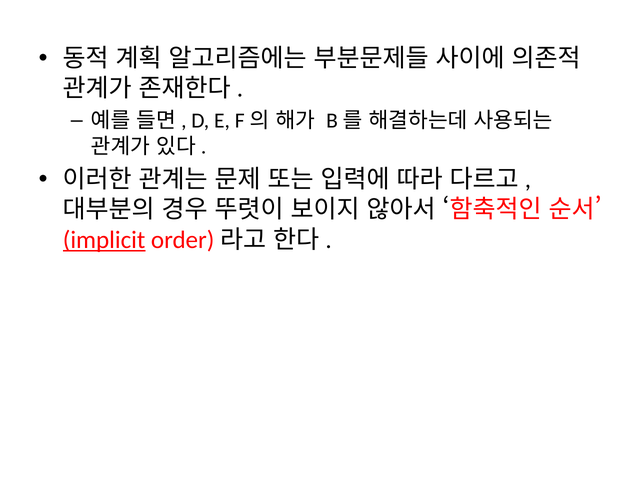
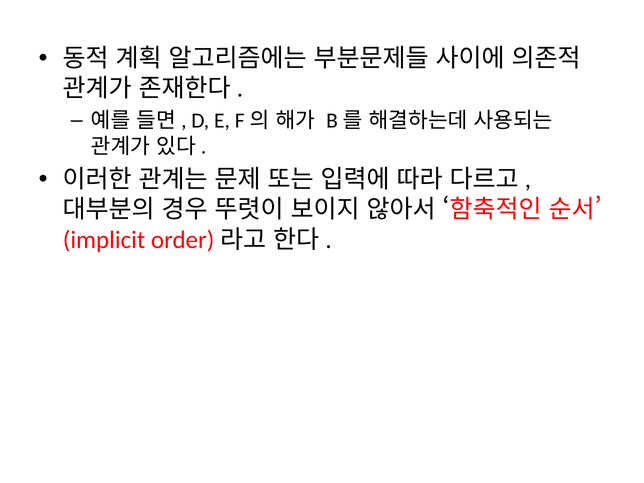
implicit underline: present -> none
